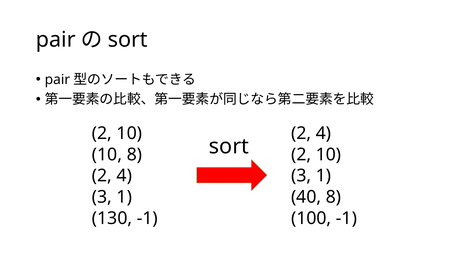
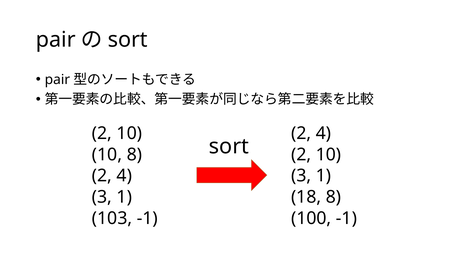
40: 40 -> 18
130: 130 -> 103
